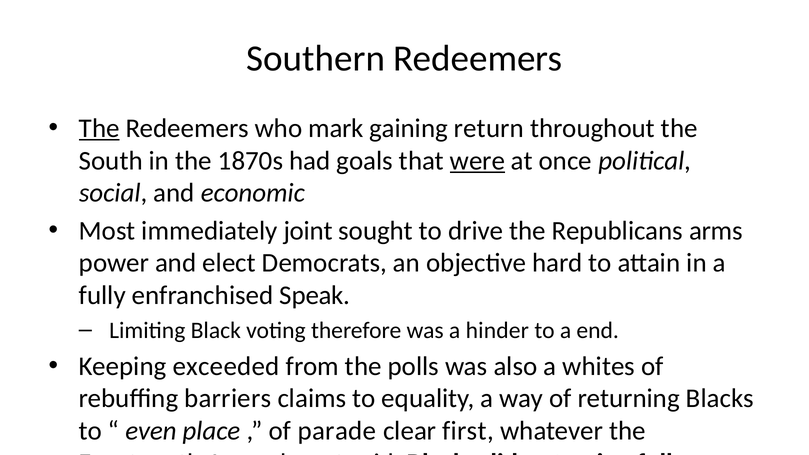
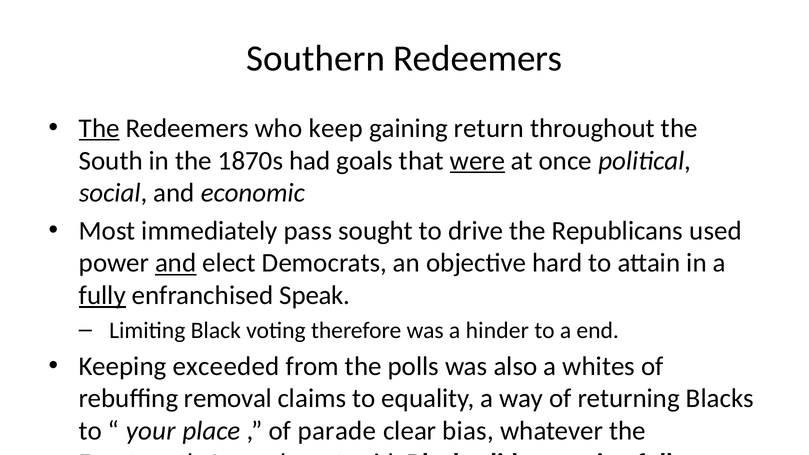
mark: mark -> keep
joint: joint -> pass
arms: arms -> used
and at (176, 263) underline: none -> present
fully underline: none -> present
barriers: barriers -> removal
even: even -> your
first: first -> bias
